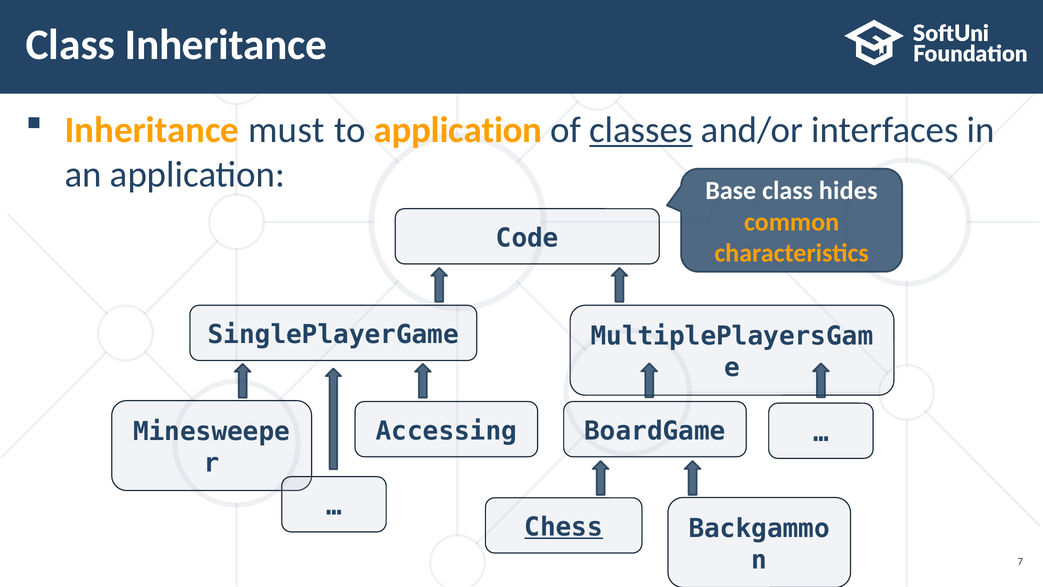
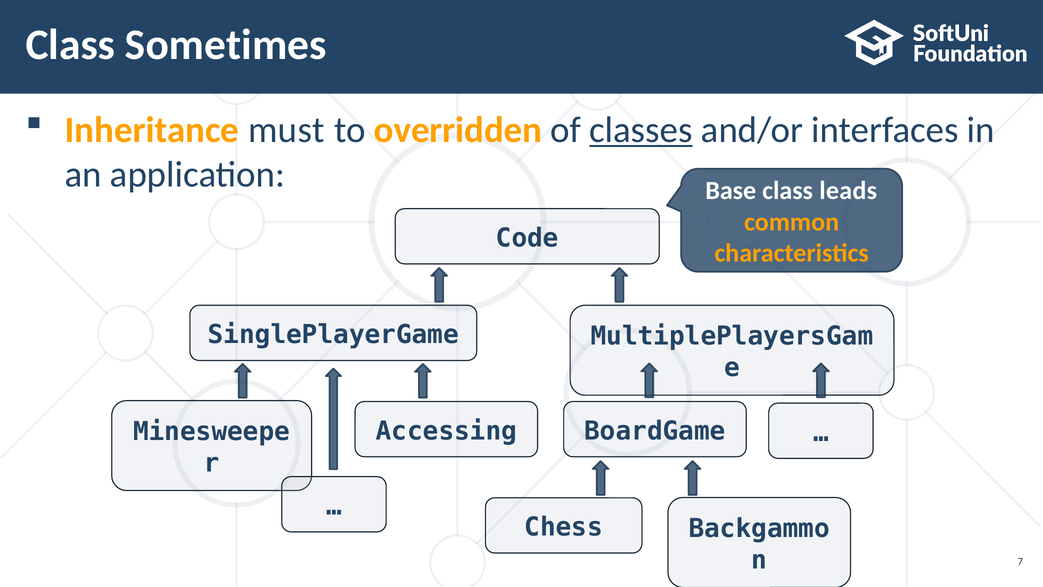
Class Inheritance: Inheritance -> Sometimes
to application: application -> overridden
hides: hides -> leads
Chess underline: present -> none
